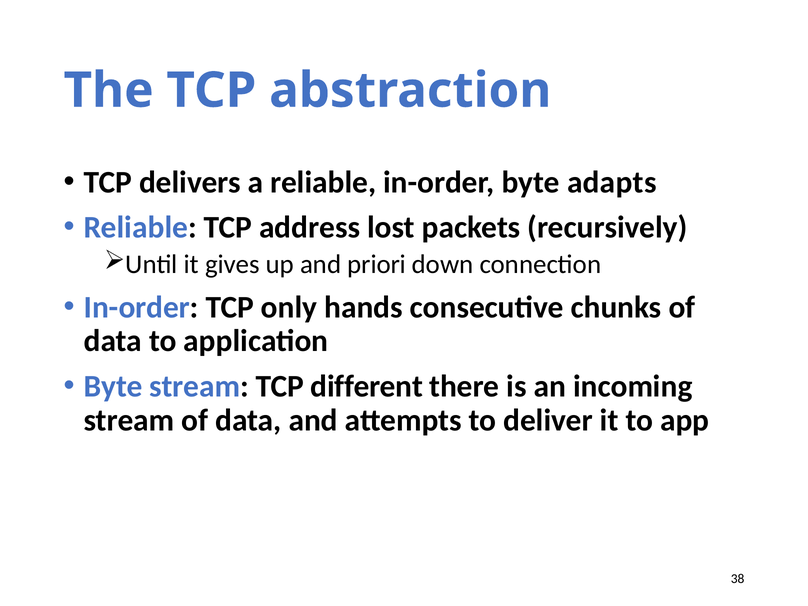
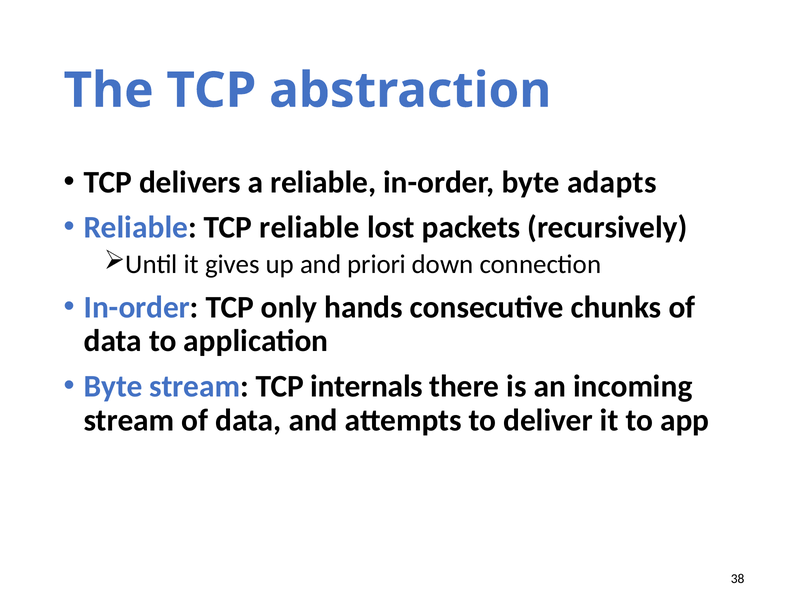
TCP address: address -> reliable
different: different -> internals
